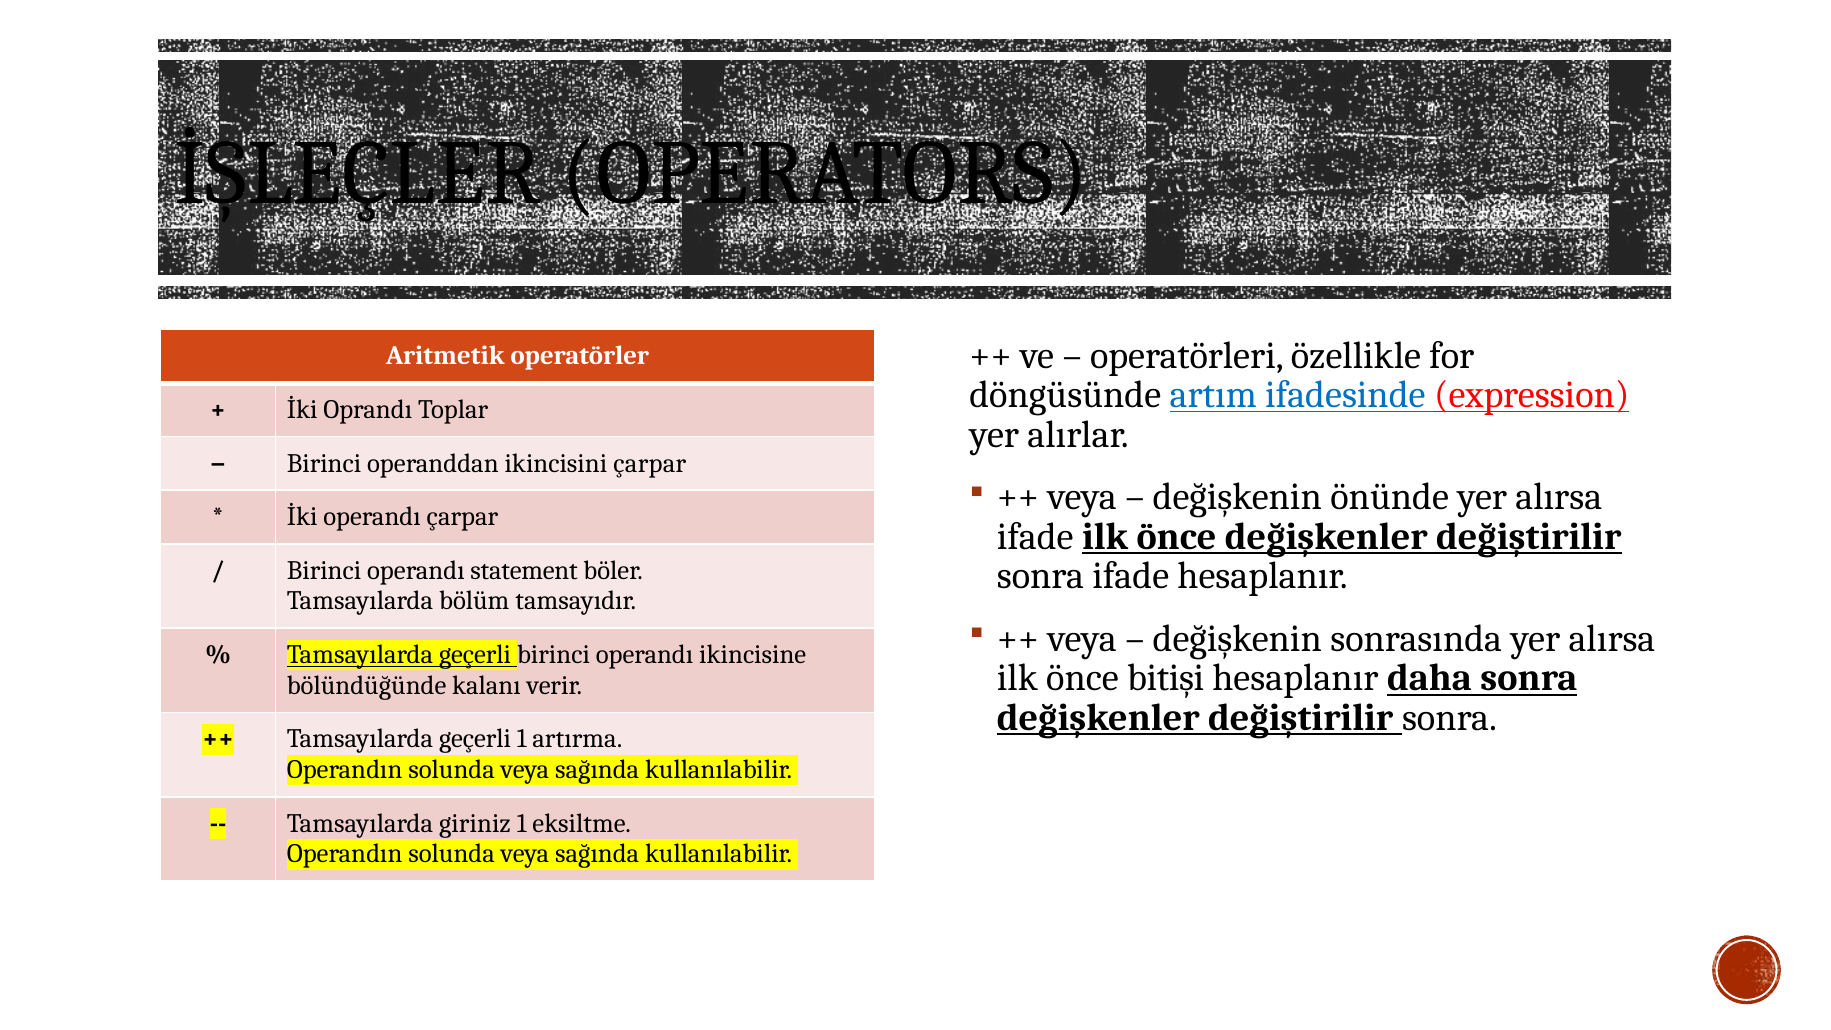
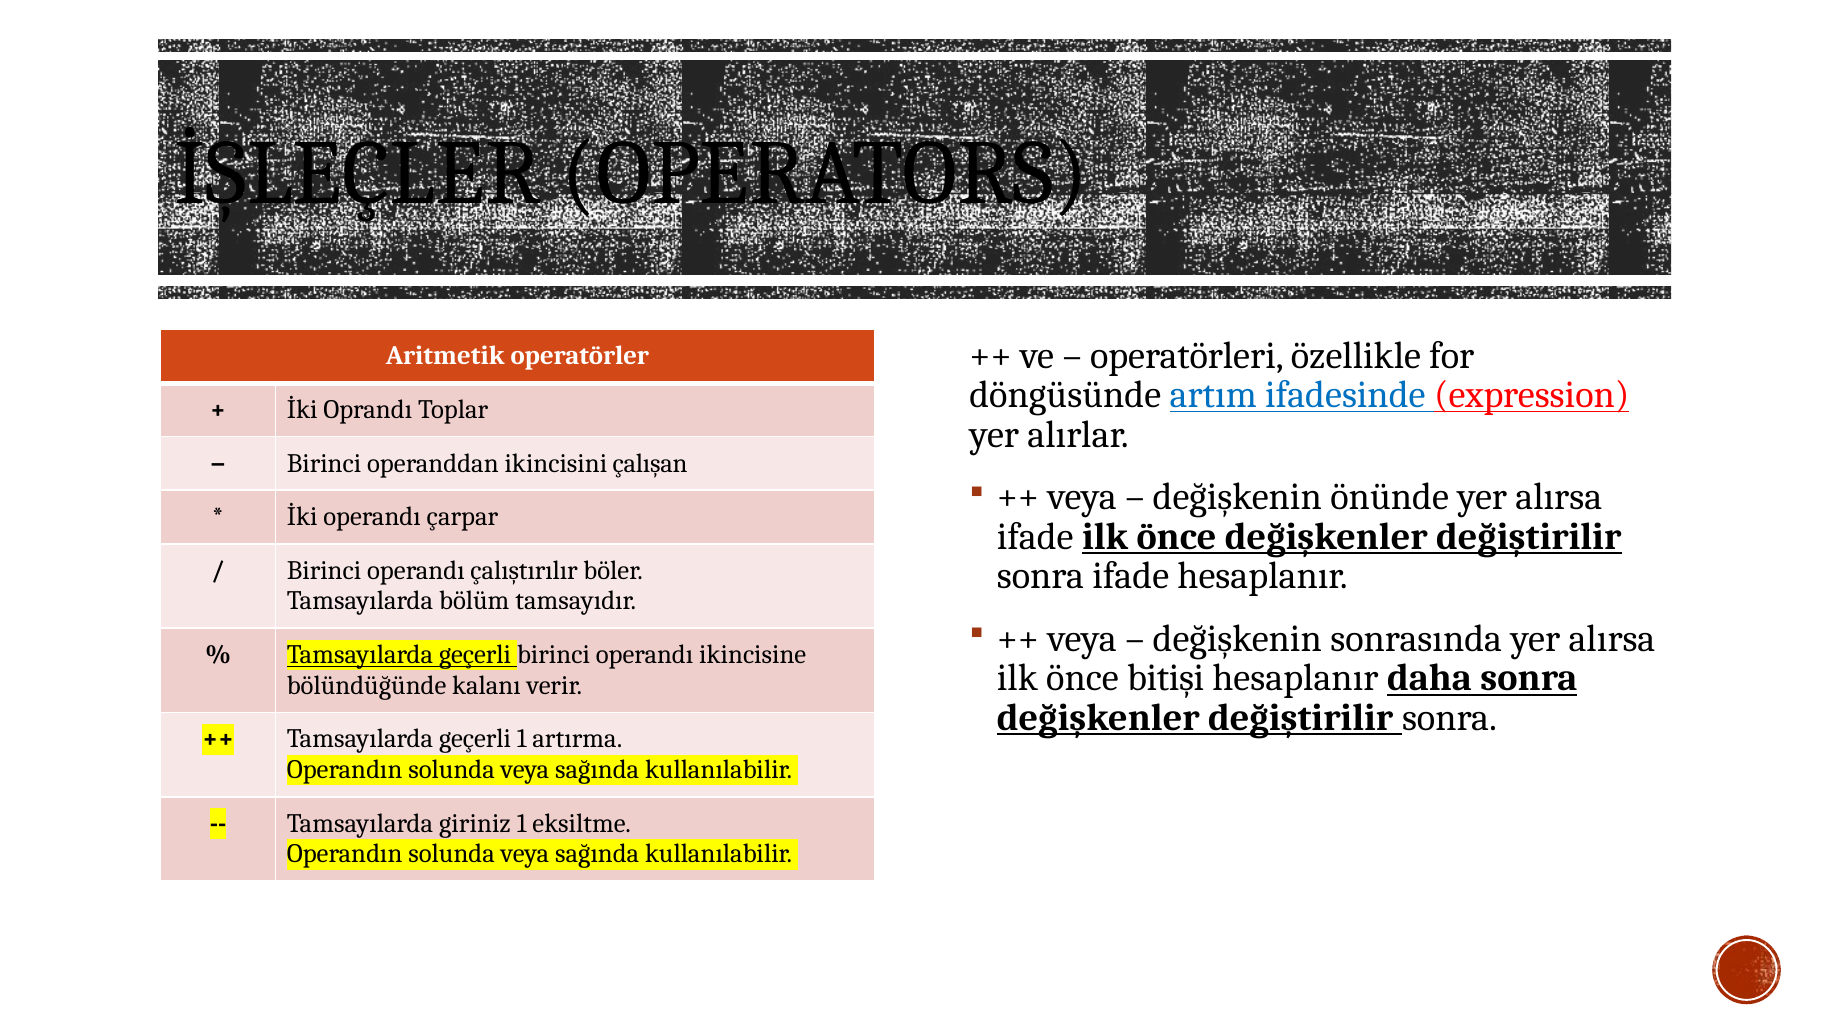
ikincisini çarpar: çarpar -> çalışan
statement: statement -> çalıştırılır
